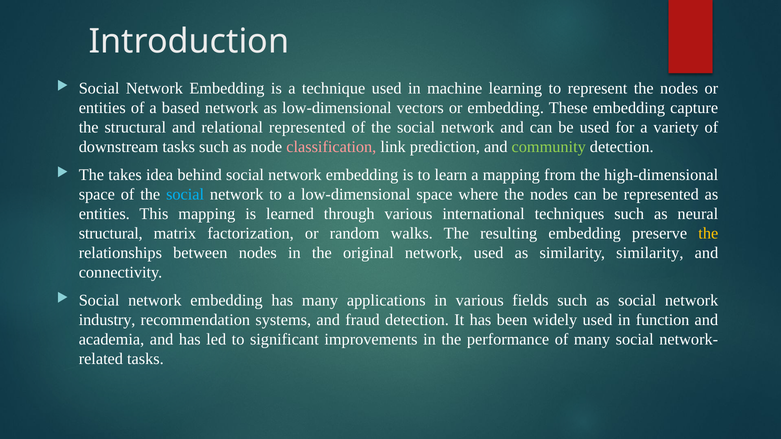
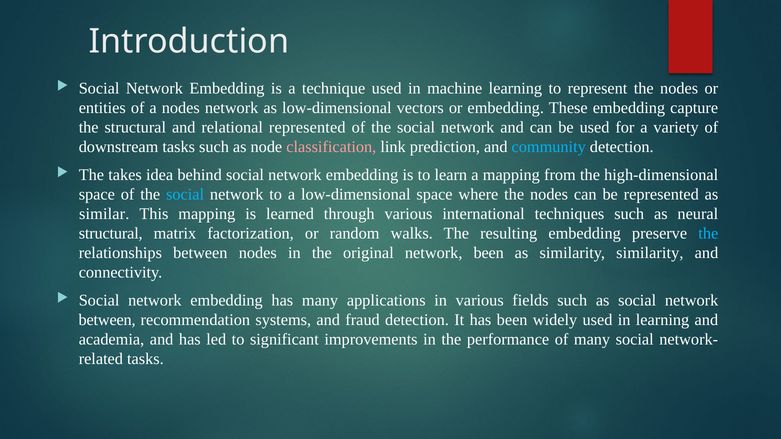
a based: based -> nodes
community colour: light green -> light blue
entities at (104, 214): entities -> similar
the at (708, 234) colour: yellow -> light blue
network used: used -> been
industry at (107, 320): industry -> between
in function: function -> learning
